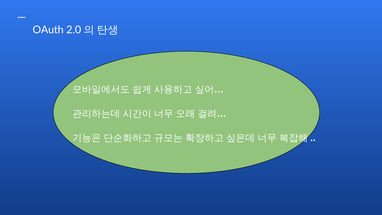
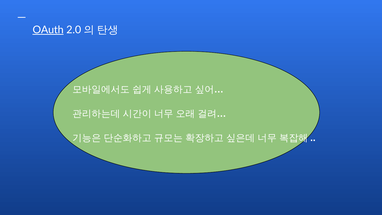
OAuth underline: none -> present
